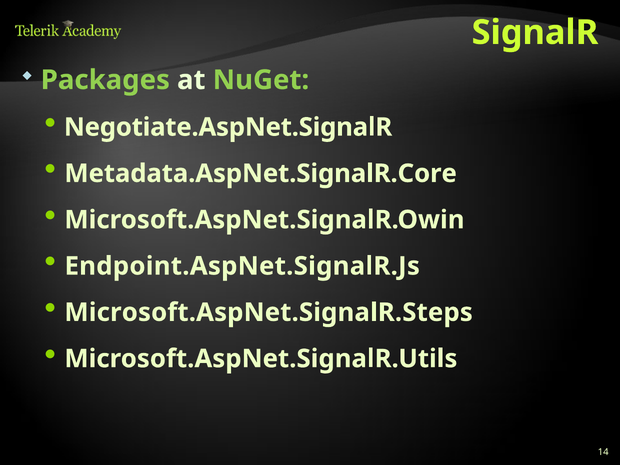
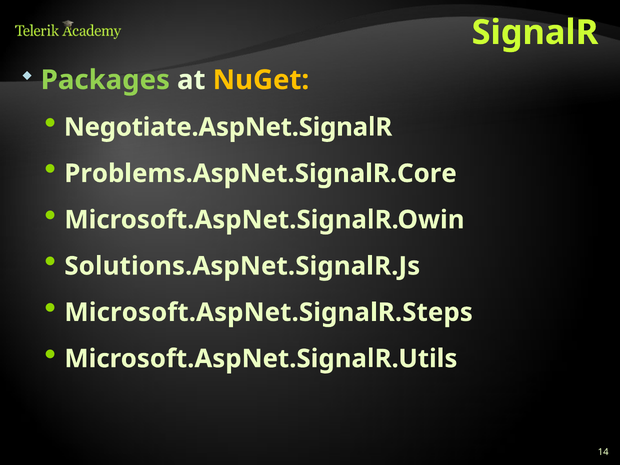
NuGet colour: light green -> yellow
Metadata.AspNet.SignalR.Core: Metadata.AspNet.SignalR.Core -> Problems.AspNet.SignalR.Core
Endpoint.AspNet.SignalR.Js: Endpoint.AspNet.SignalR.Js -> Solutions.AspNet.SignalR.Js
